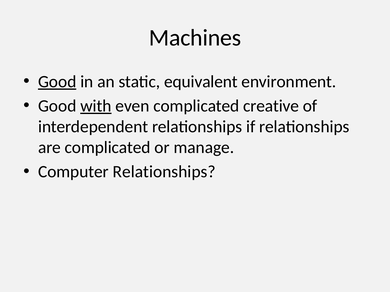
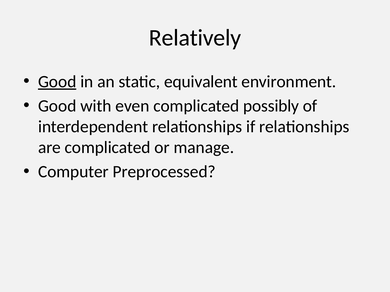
Machines: Machines -> Relatively
with underline: present -> none
creative: creative -> possibly
Computer Relationships: Relationships -> Preprocessed
